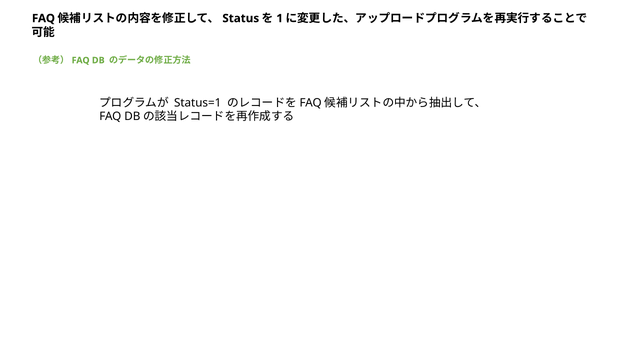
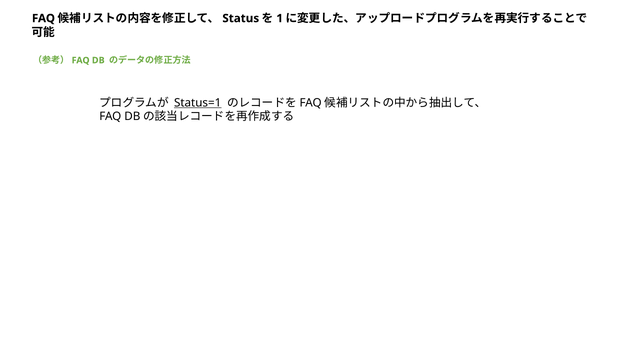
Status=1 underline: none -> present
